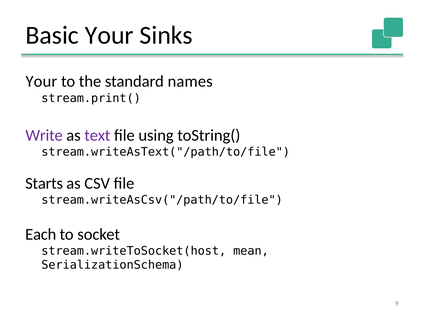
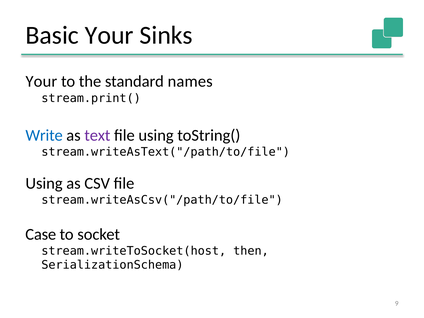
Write colour: purple -> blue
Starts at (44, 183): Starts -> Using
Each: Each -> Case
mean: mean -> then
